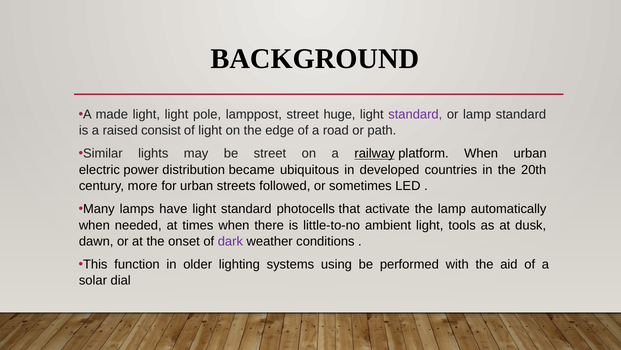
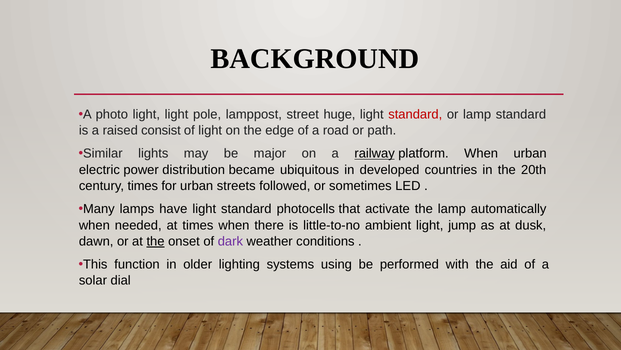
made: made -> photo
standard at (415, 114) colour: purple -> red
be street: street -> major
century more: more -> times
tools: tools -> jump
the at (156, 241) underline: none -> present
